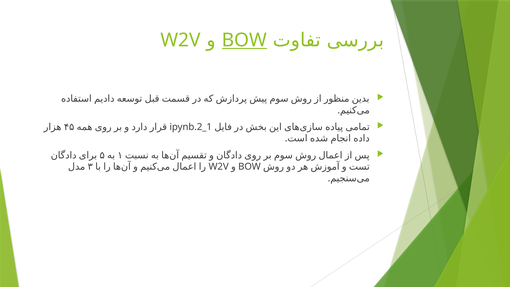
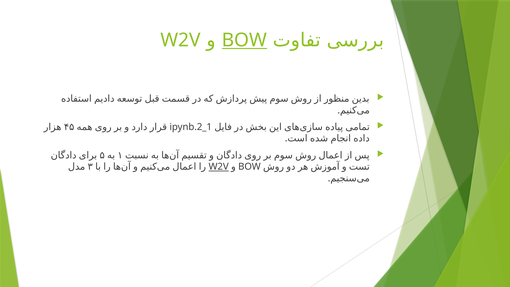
W2V at (219, 167) underline: none -> present
